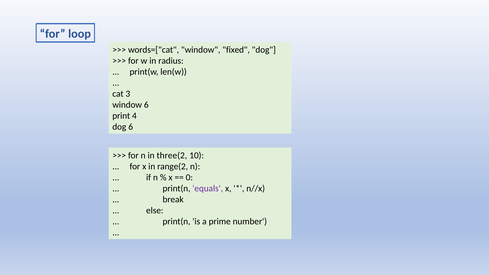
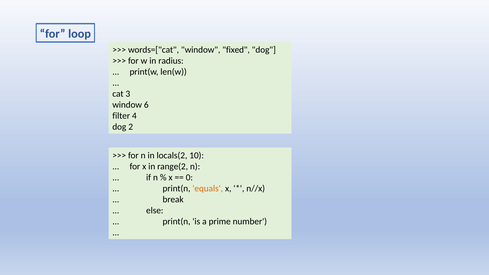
print: print -> filter
dog 6: 6 -> 2
three(2: three(2 -> locals(2
equals colour: purple -> orange
